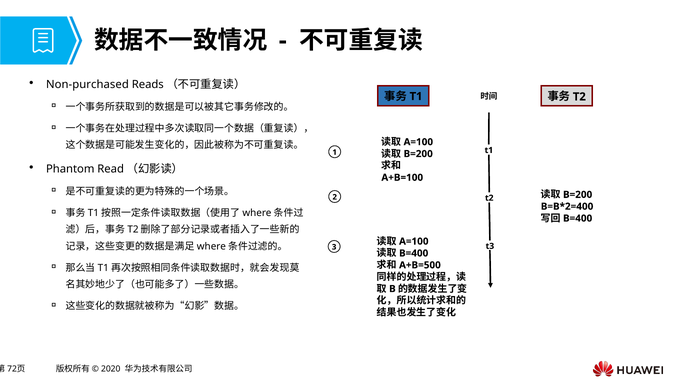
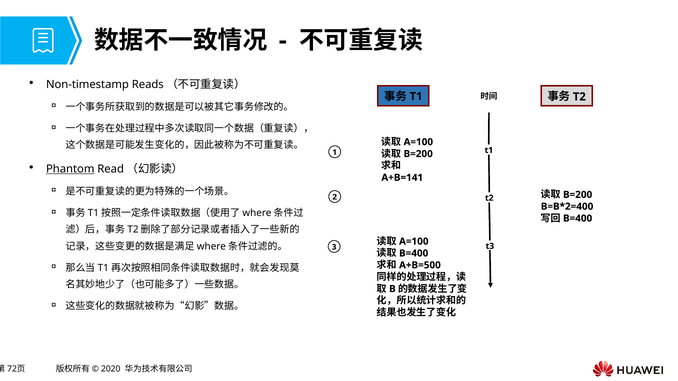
Non-purchased: Non-purchased -> Non-timestamp
Phantom underline: none -> present
A+B=100: A+B=100 -> A+B=141
